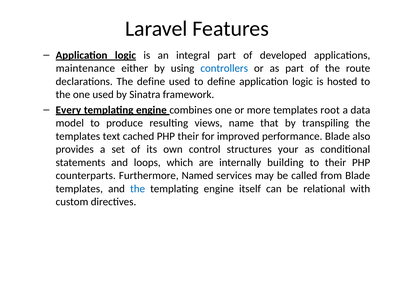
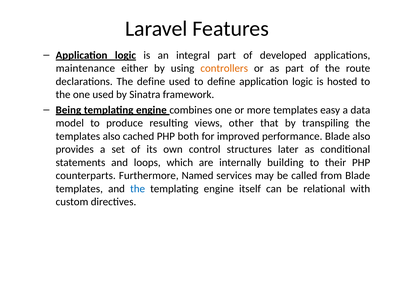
controllers colour: blue -> orange
Every: Every -> Being
root: root -> easy
name: name -> other
templates text: text -> also
PHP their: their -> both
your: your -> later
